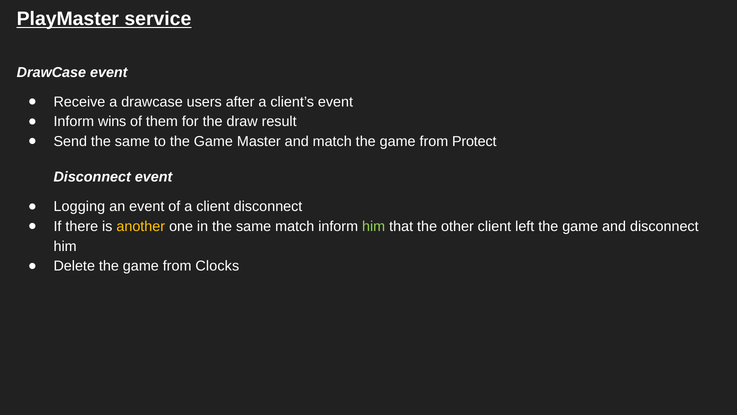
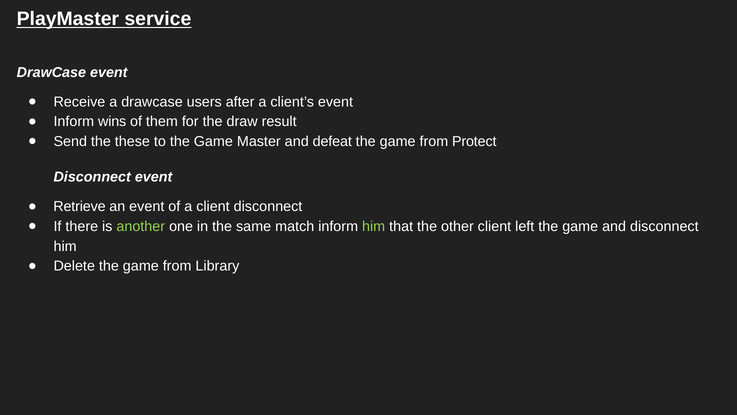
Send the same: same -> these
and match: match -> defeat
Logging: Logging -> Retrieve
another colour: yellow -> light green
Clocks: Clocks -> Library
